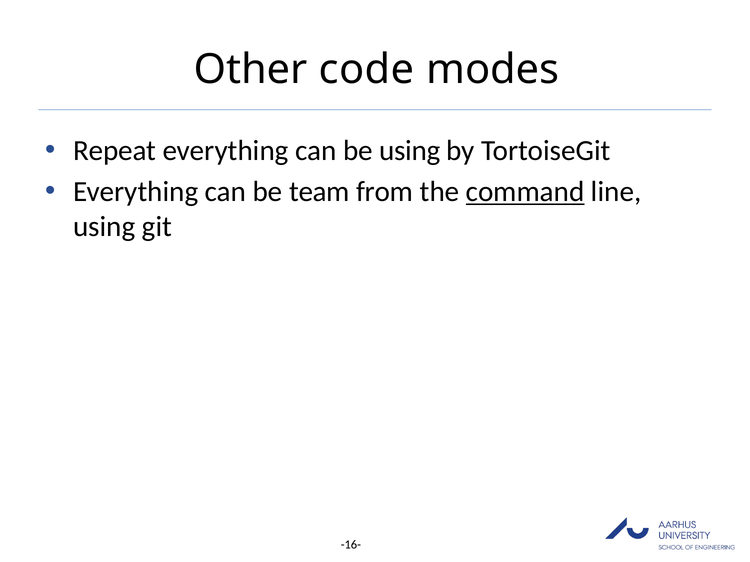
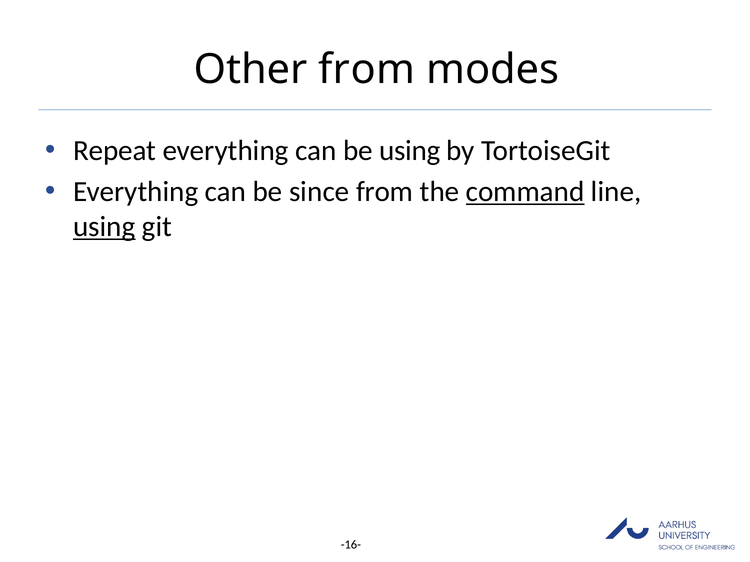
Other code: code -> from
team: team -> since
using at (104, 227) underline: none -> present
